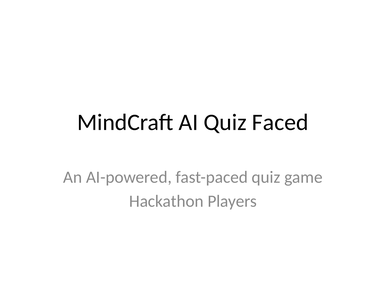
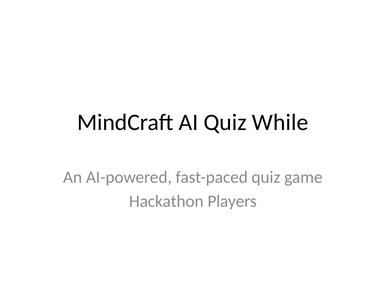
Faced: Faced -> While
